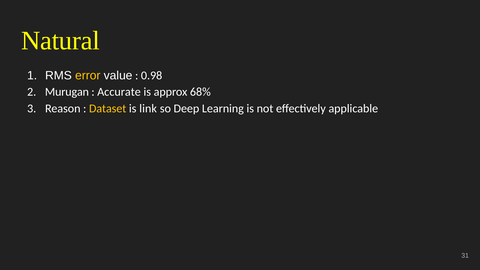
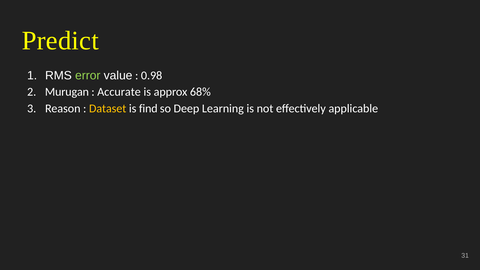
Natural: Natural -> Predict
error colour: yellow -> light green
link: link -> find
